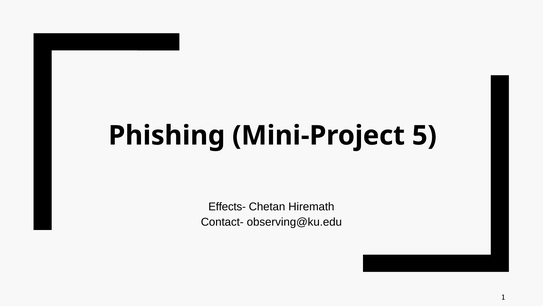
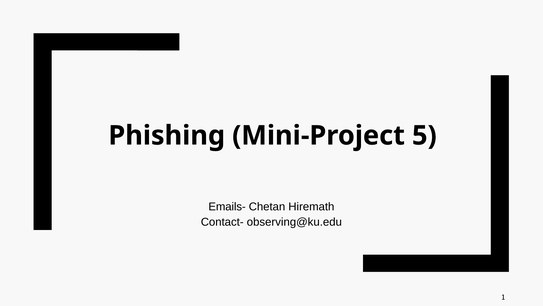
Effects-: Effects- -> Emails-
